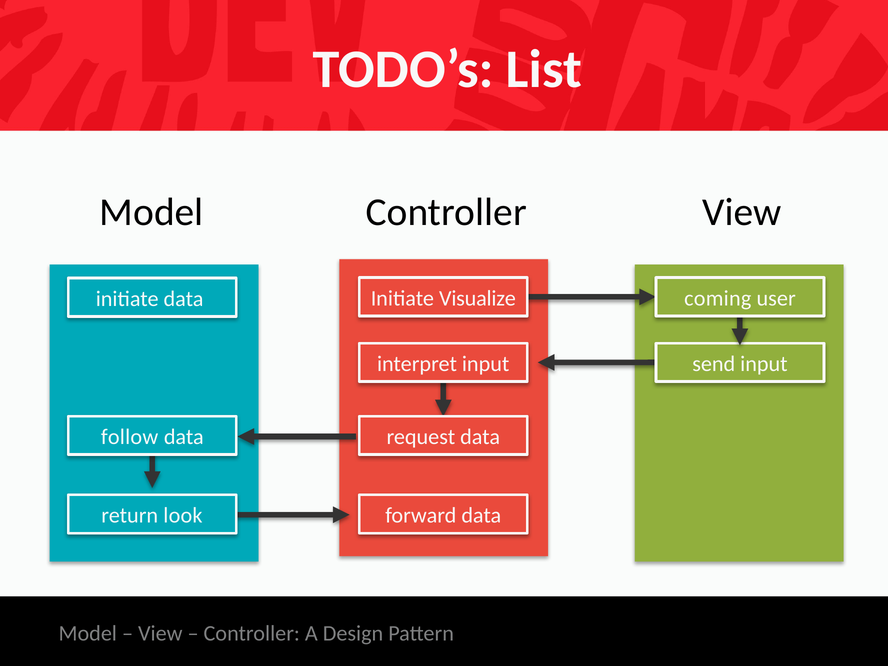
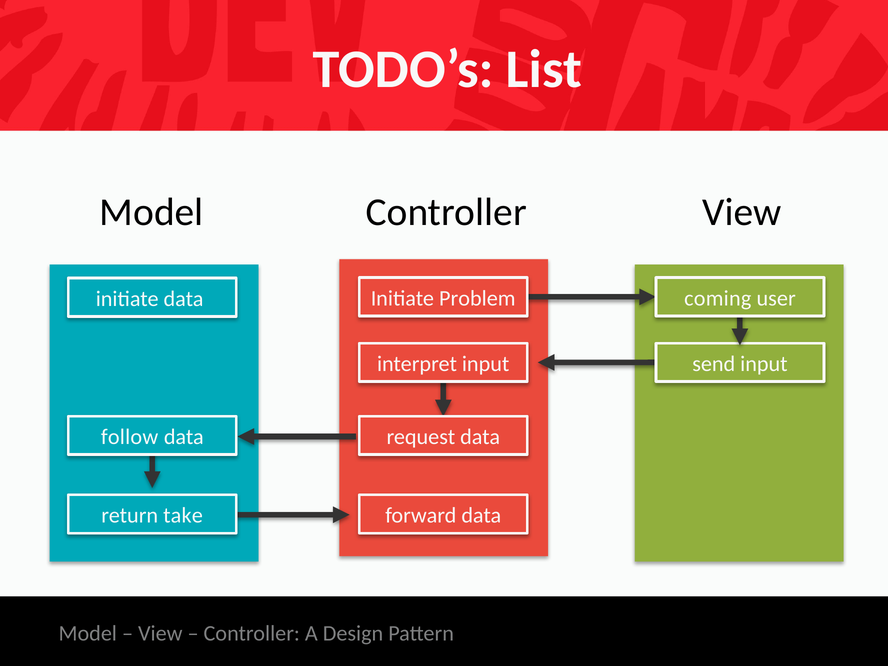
Visualize: Visualize -> Problem
look: look -> take
